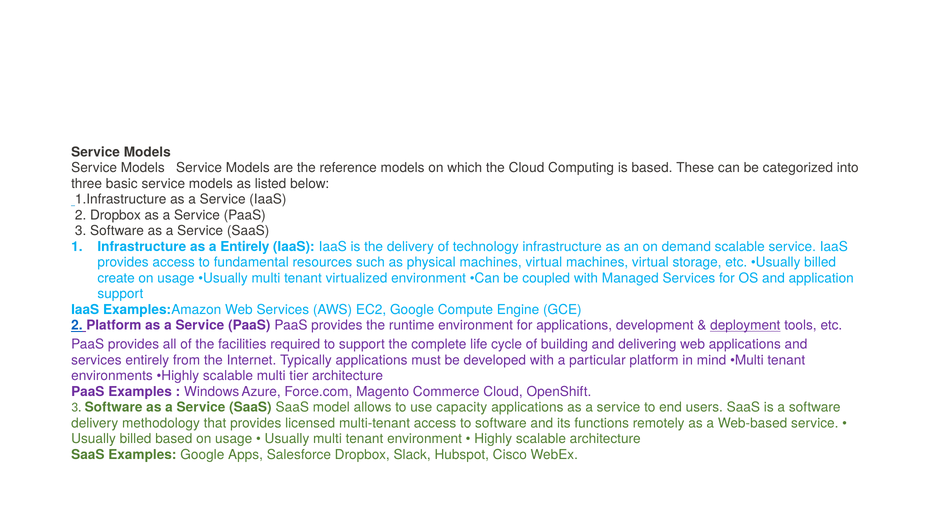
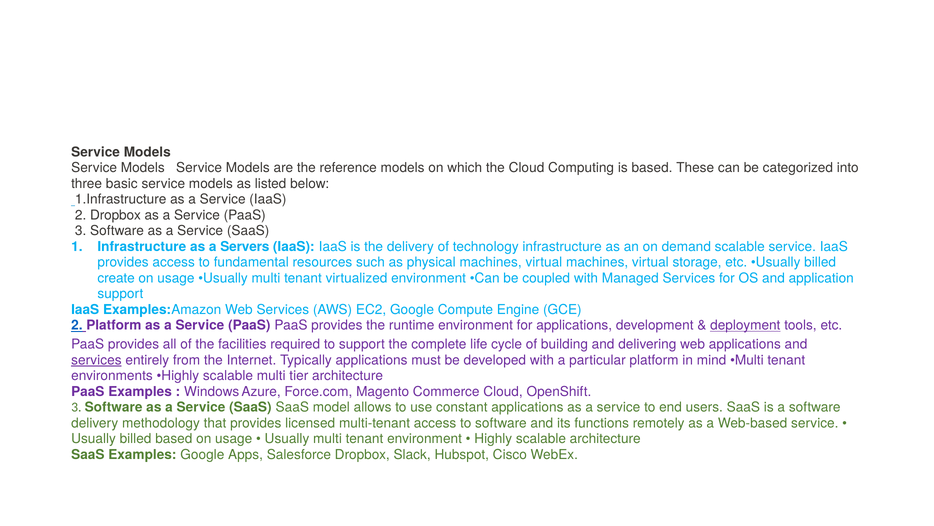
a Entirely: Entirely -> Servers
services at (96, 360) underline: none -> present
capacity: capacity -> constant
